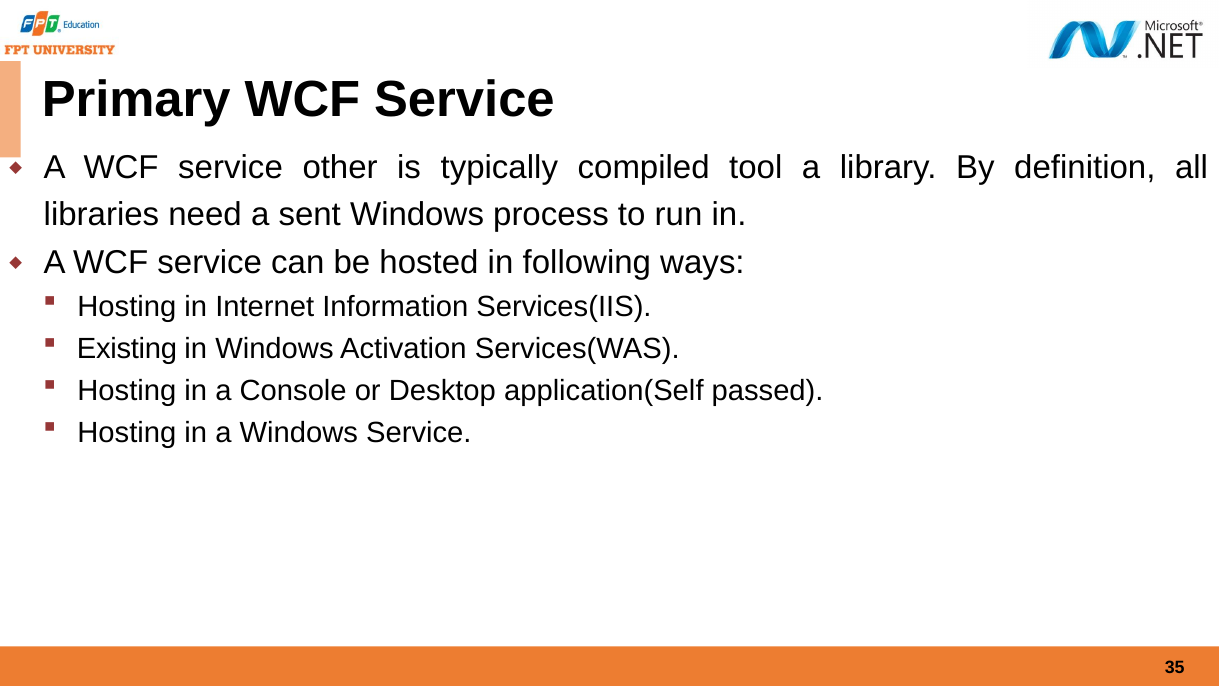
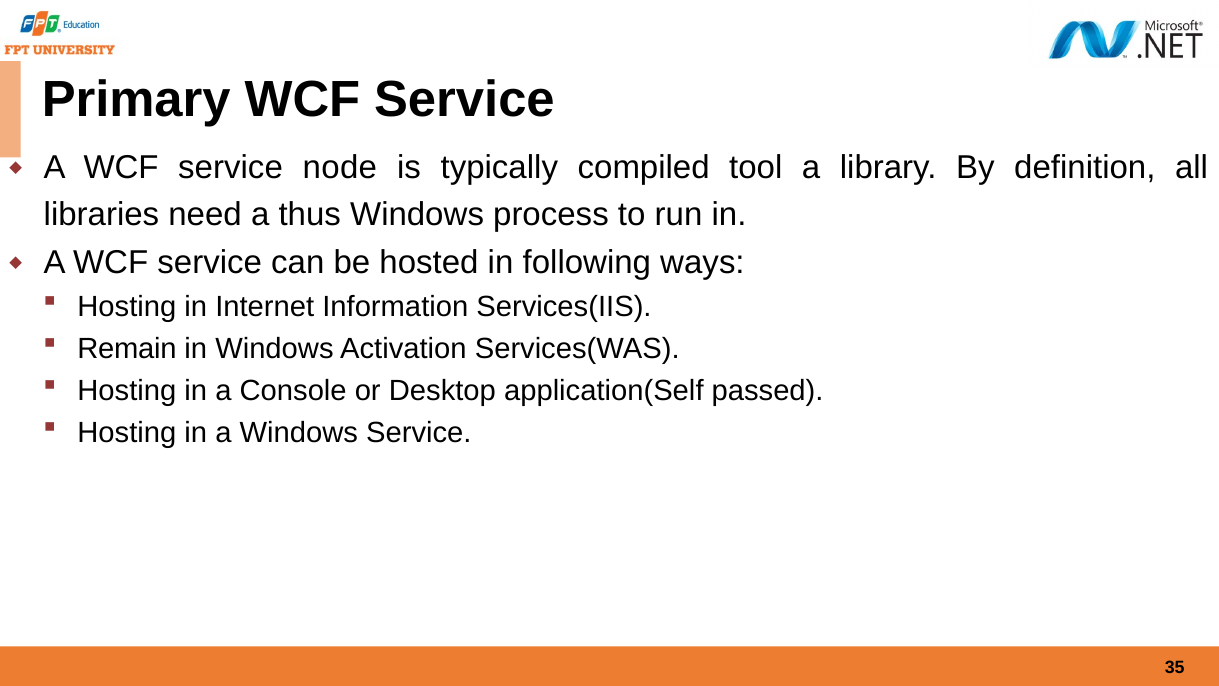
other: other -> node
sent: sent -> thus
Existing: Existing -> Remain
